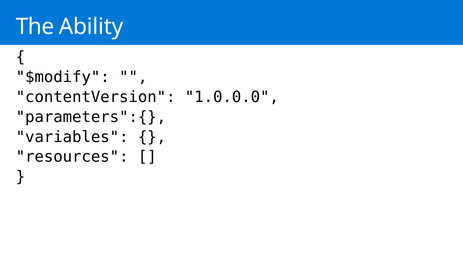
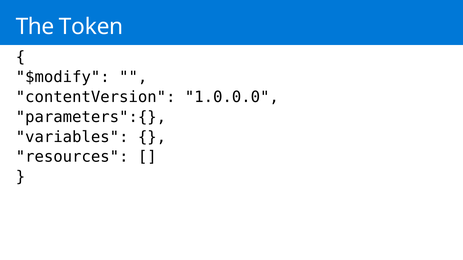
Ability: Ability -> Token
